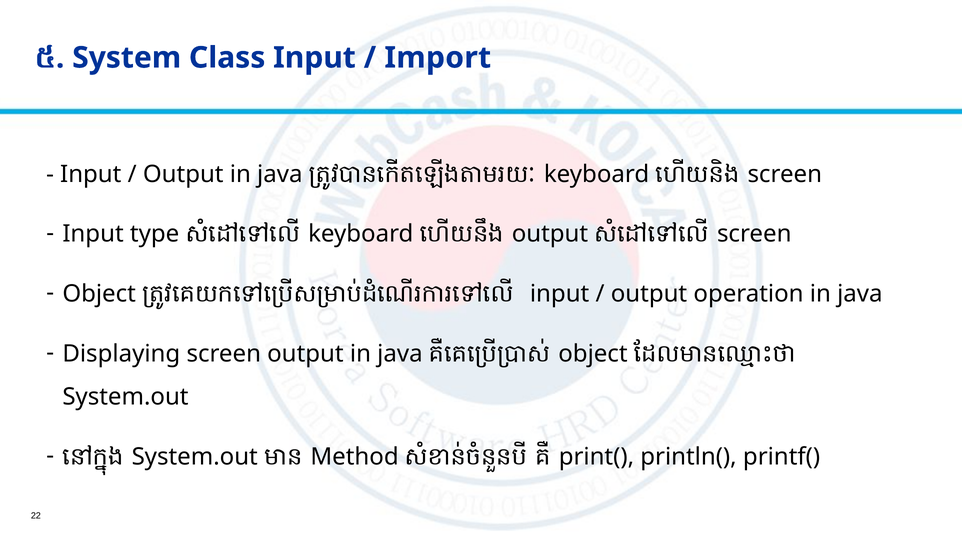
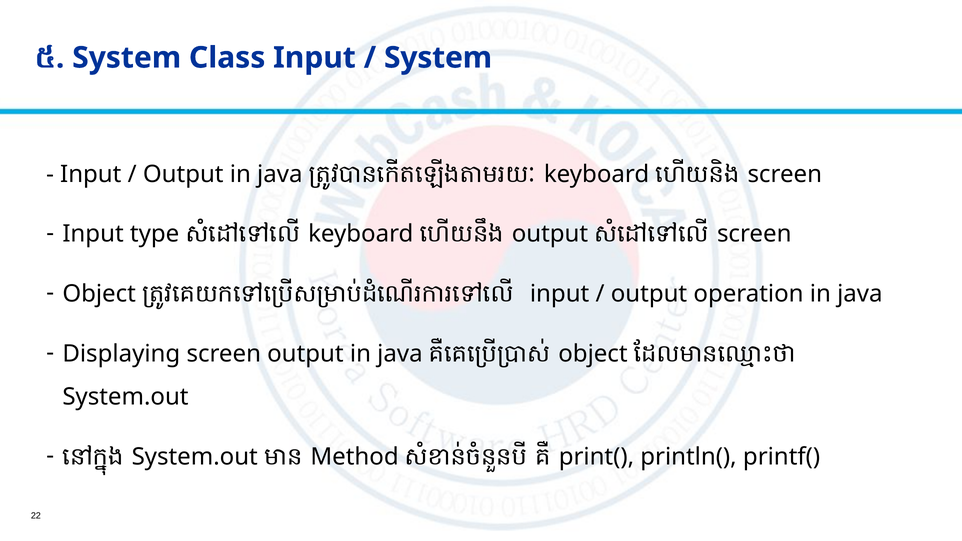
Import at (438, 58): Import -> System
